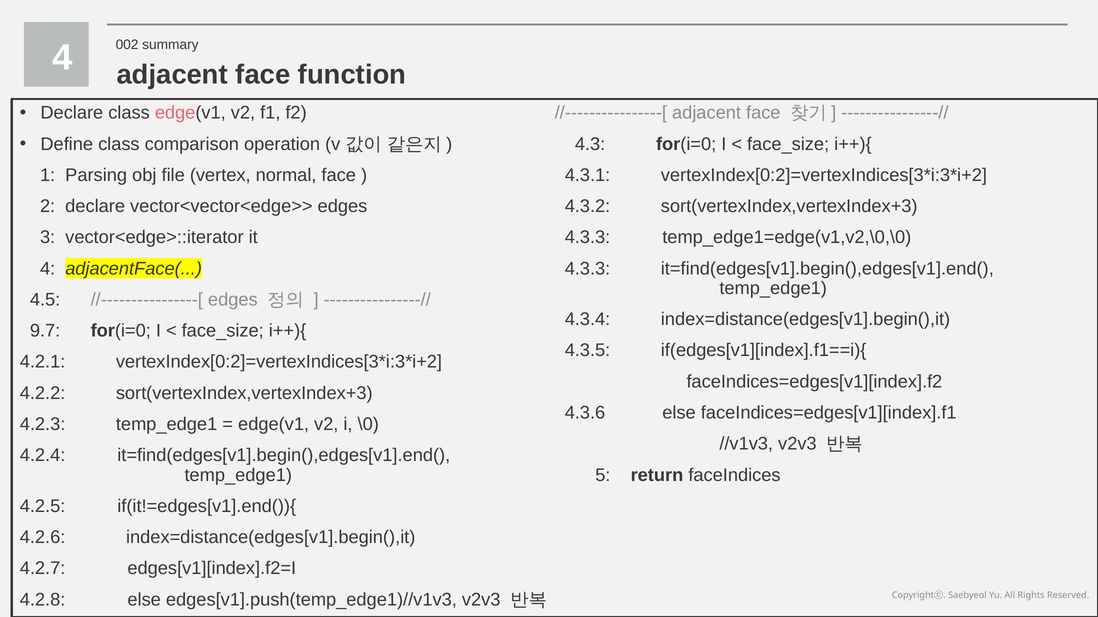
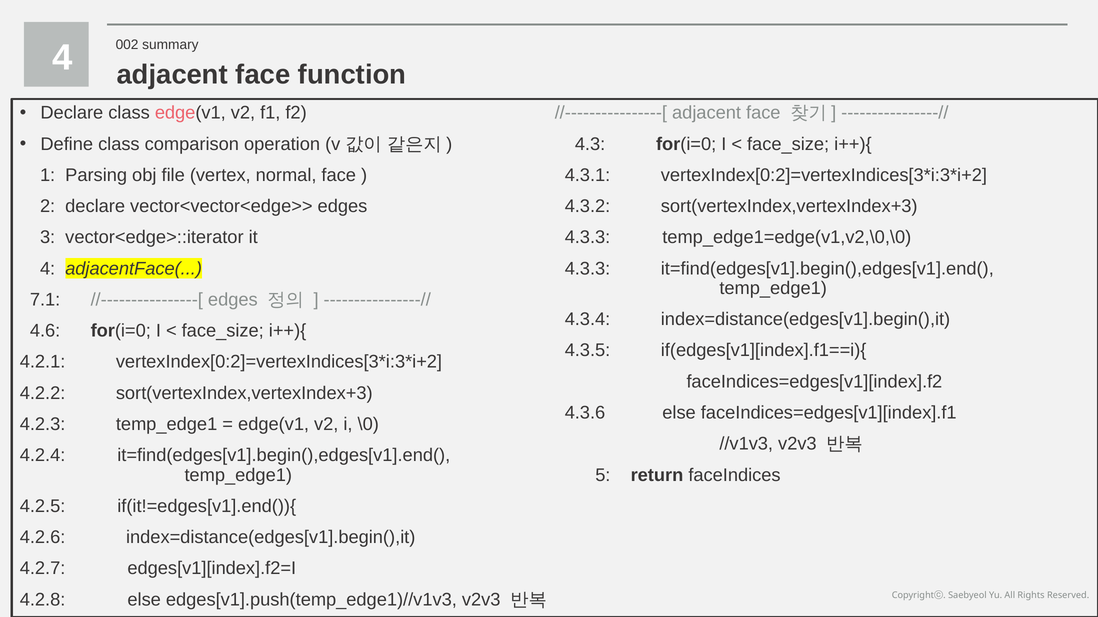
4.5: 4.5 -> 7.1
9.7: 9.7 -> 4.6
